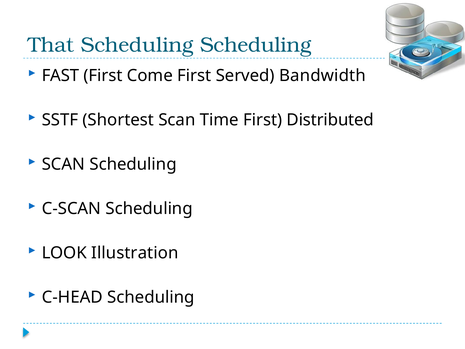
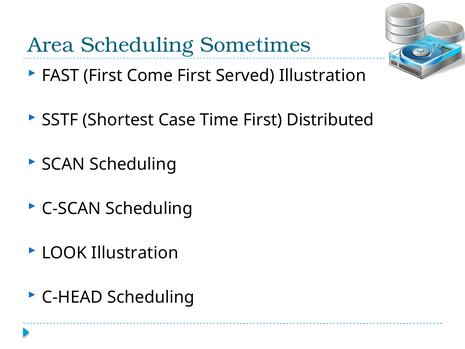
That: That -> Area
Scheduling Scheduling: Scheduling -> Sometimes
Served Bandwidth: Bandwidth -> Illustration
Shortest Scan: Scan -> Case
